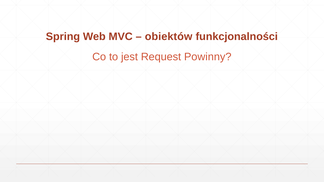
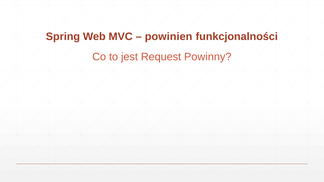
obiektów: obiektów -> powinien
